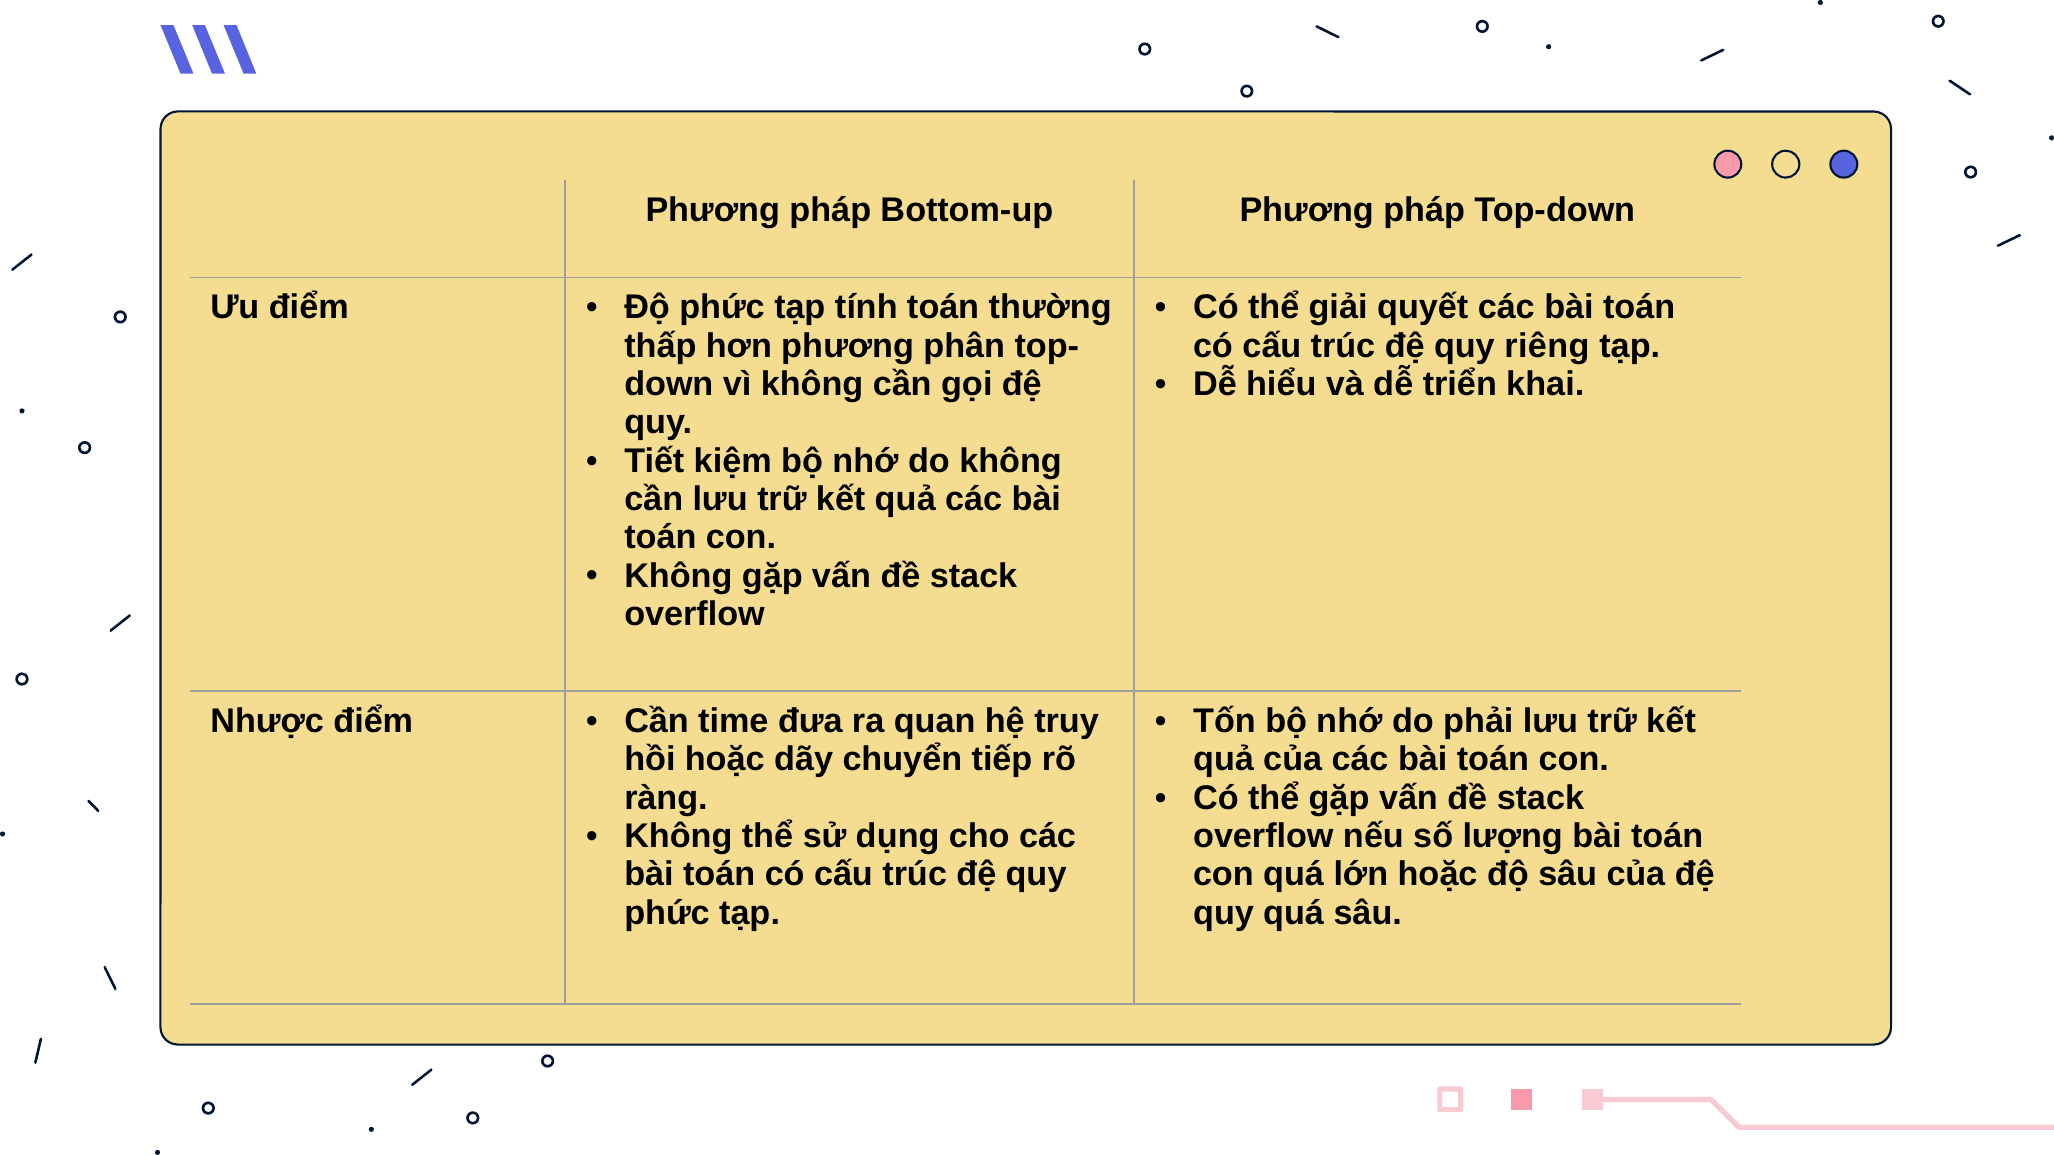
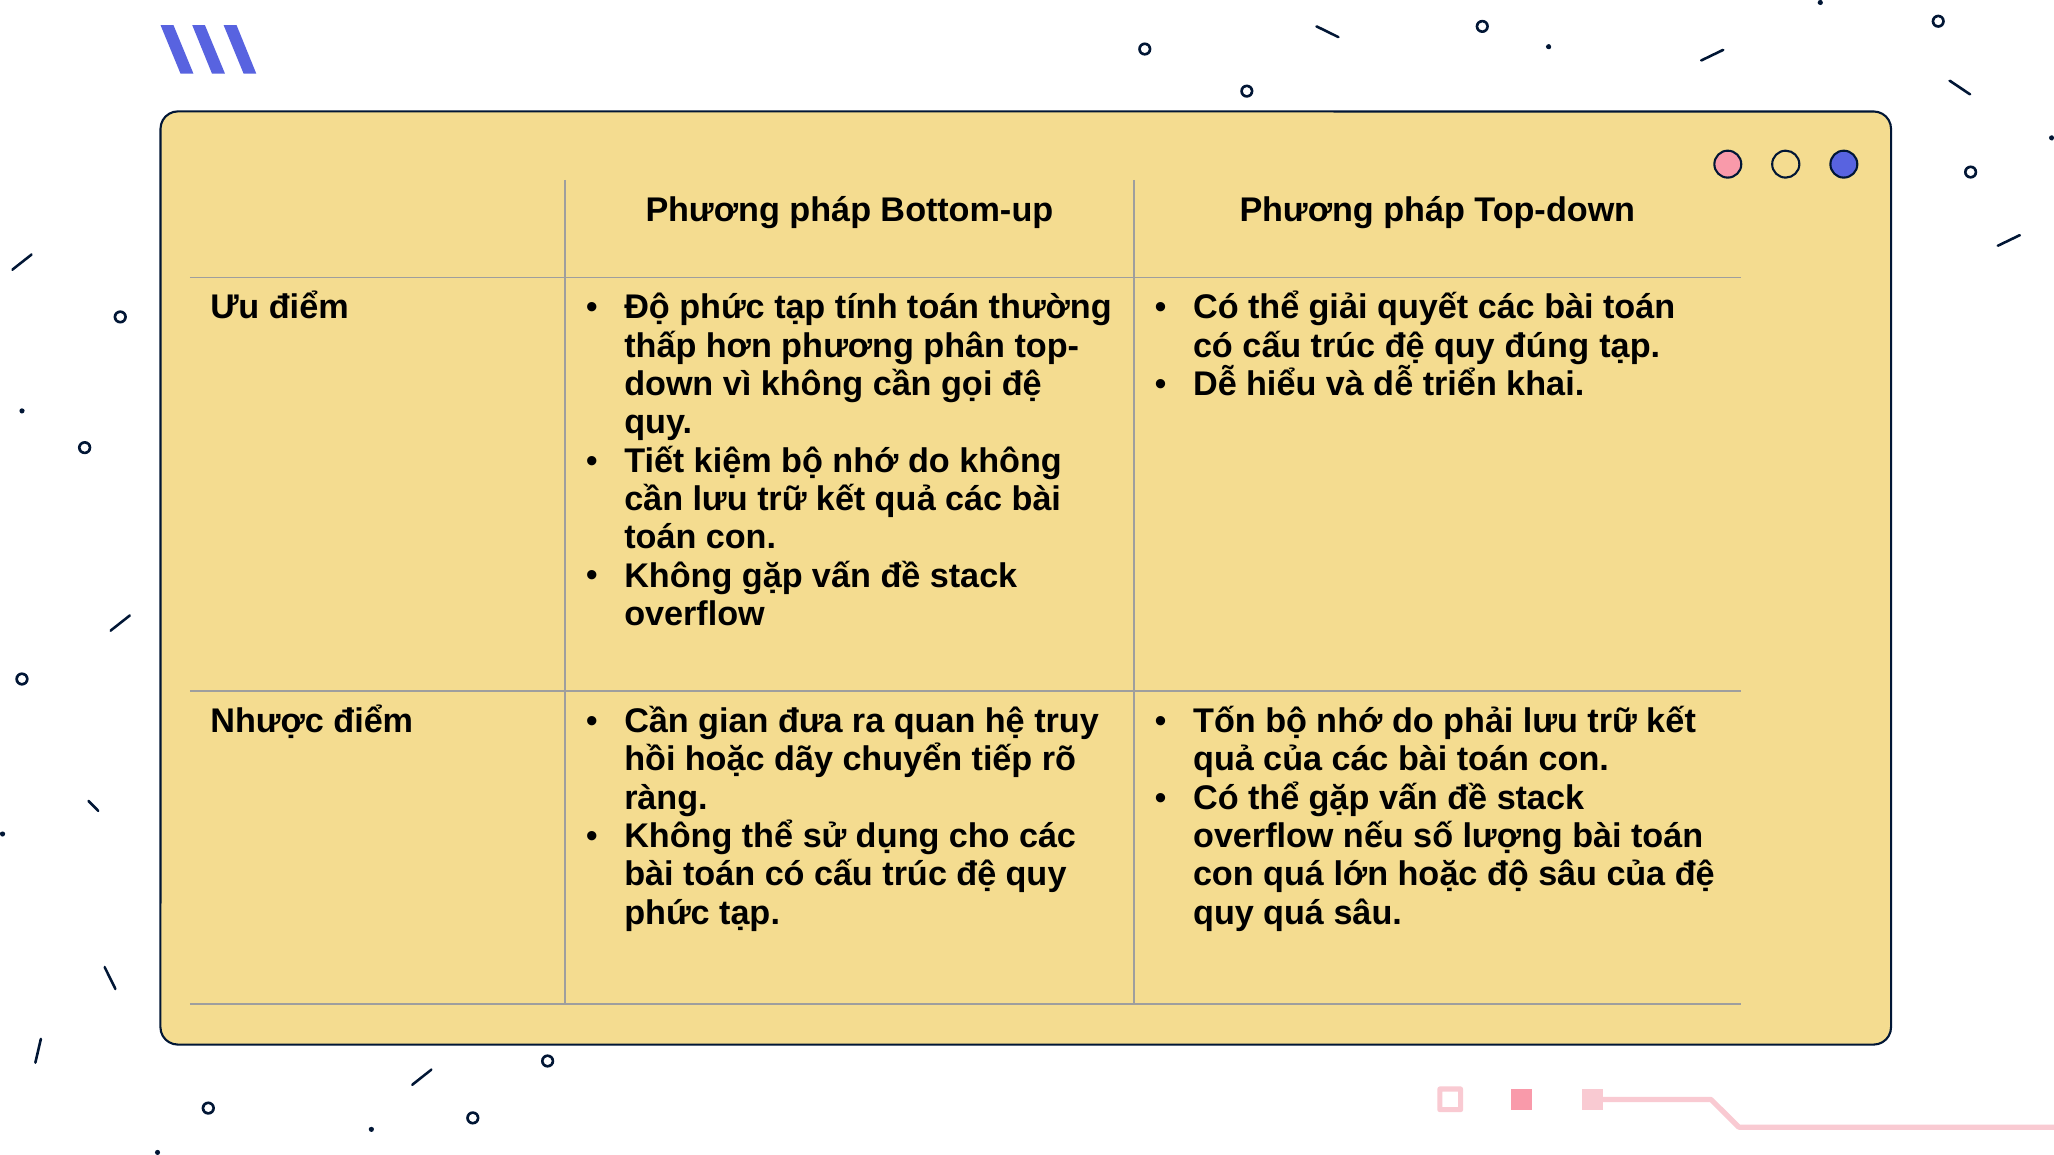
riêng: riêng -> đúng
time: time -> gian
